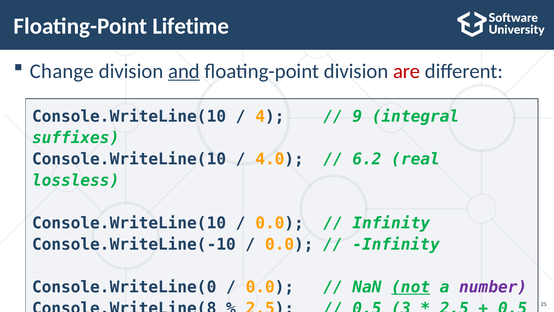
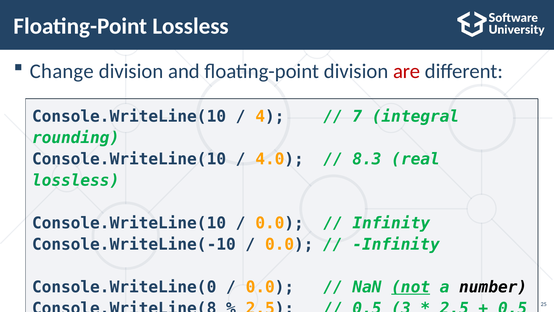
Floating-Point Lifetime: Lifetime -> Lossless
and underline: present -> none
9: 9 -> 7
suffixes: suffixes -> rounding
6.2: 6.2 -> 8.3
number colour: purple -> black
